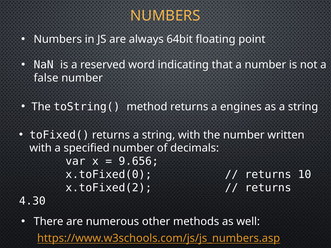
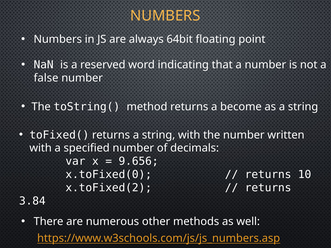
engines: engines -> become
4.30: 4.30 -> 3.84
